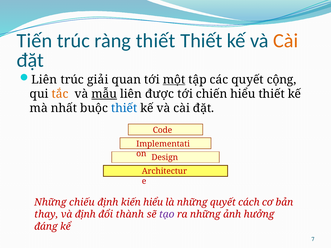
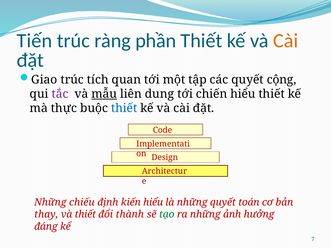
ràng thiết: thiết -> phần
Liên at (44, 80): Liên -> Giao
giải: giải -> tích
một underline: present -> none
tắc colour: orange -> purple
được: được -> dung
nhất: nhất -> thực
cách: cách -> toán
và định: định -> thiết
tạo colour: purple -> green
